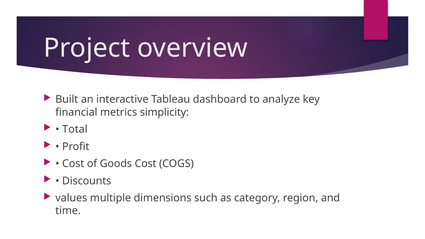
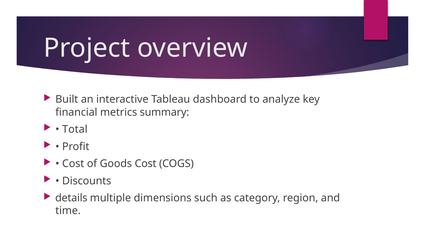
simplicity: simplicity -> summary
values: values -> details
